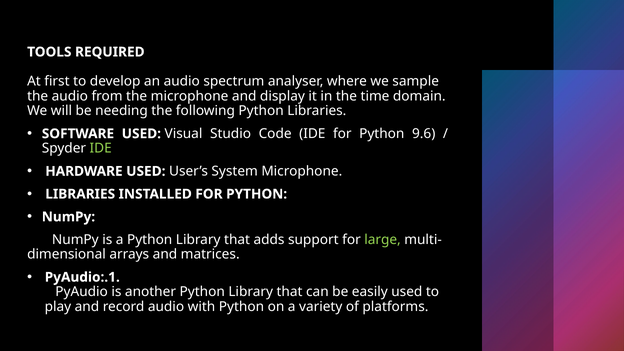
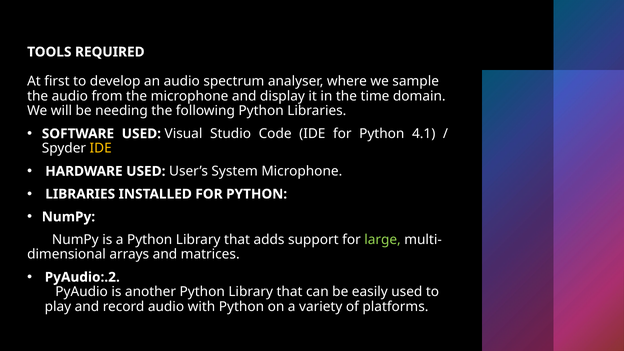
9.6: 9.6 -> 4.1
IDE at (101, 148) colour: light green -> yellow
PyAudio:.1: PyAudio:.1 -> PyAudio:.2
